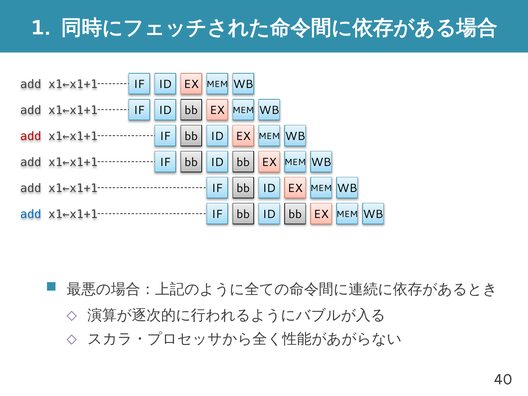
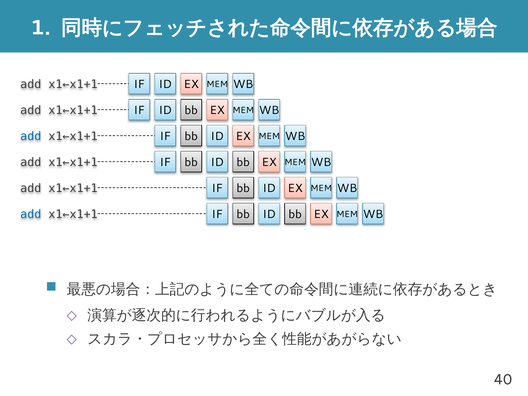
add at (31, 136) colour: red -> blue
